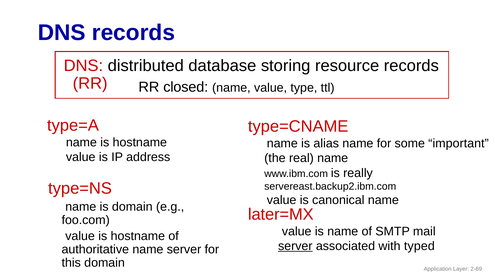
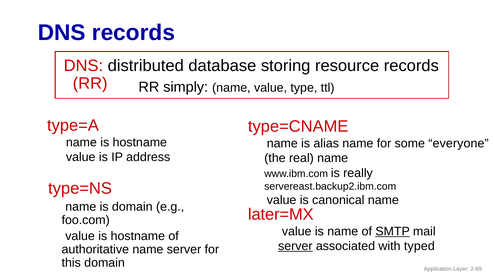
closed: closed -> simply
important: important -> everyone
SMTP underline: none -> present
